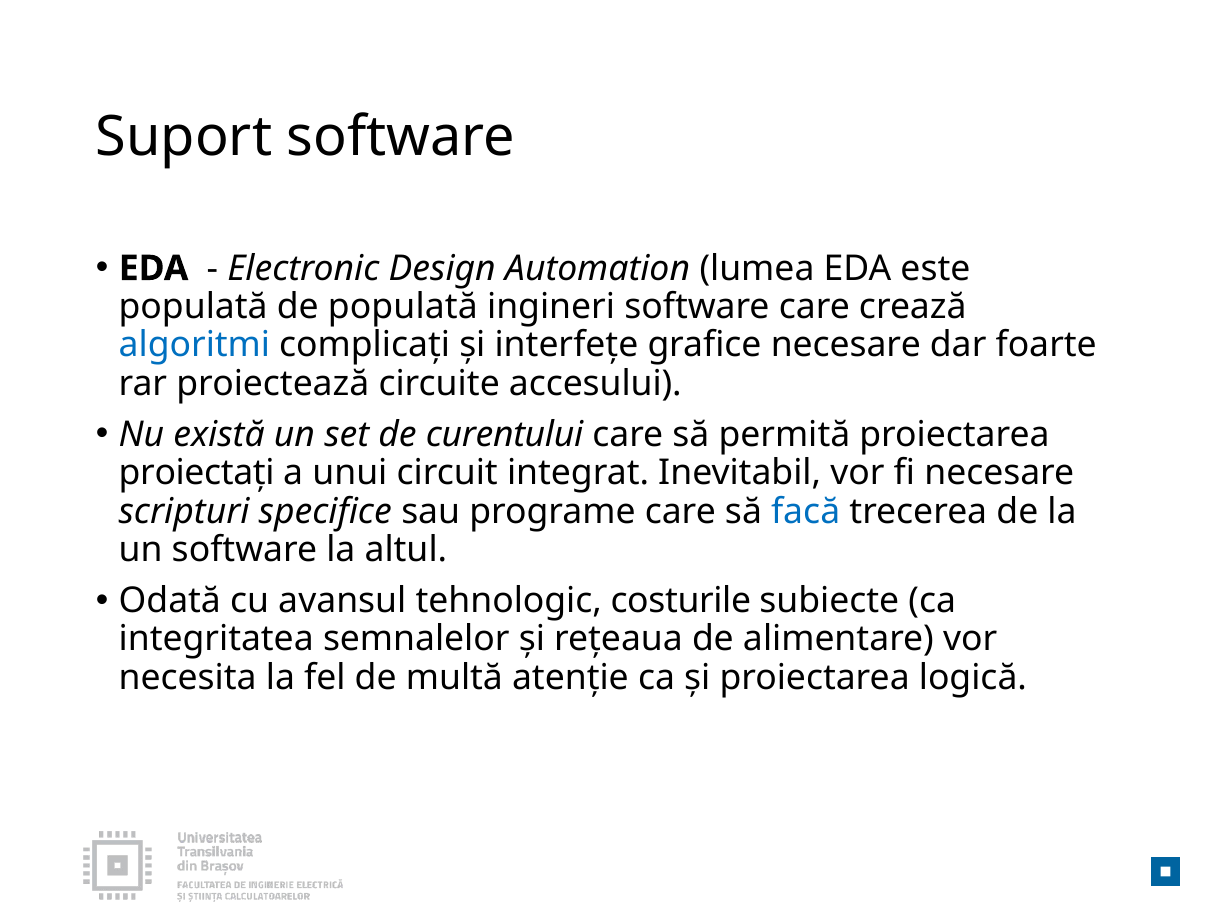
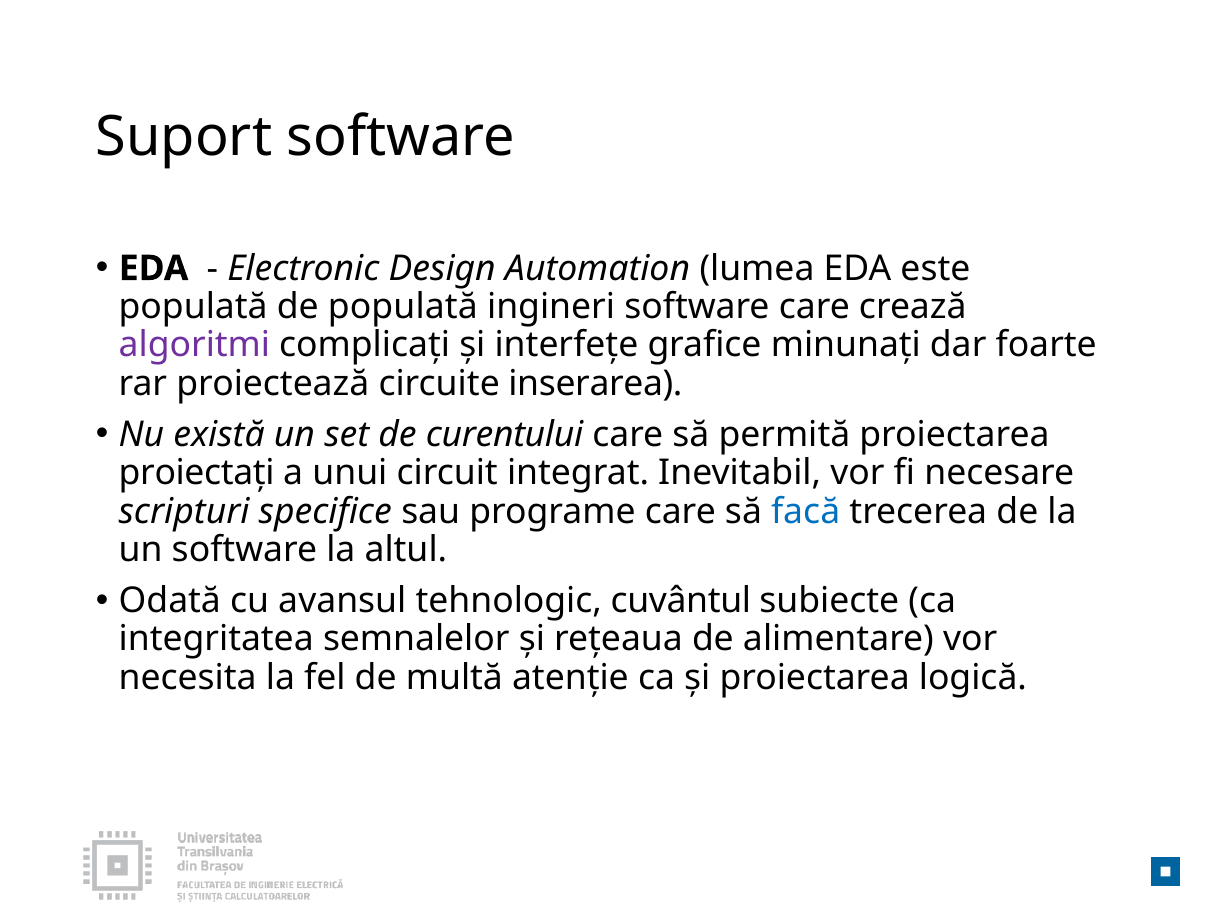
algoritmi colour: blue -> purple
grafice necesare: necesare -> minunați
accesului: accesului -> inserarea
costurile: costurile -> cuvântul
